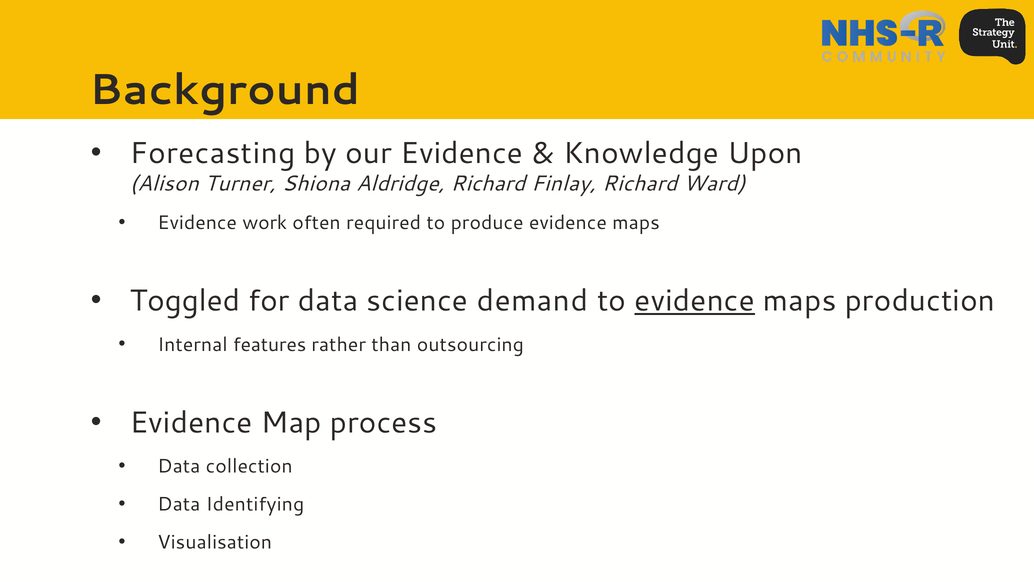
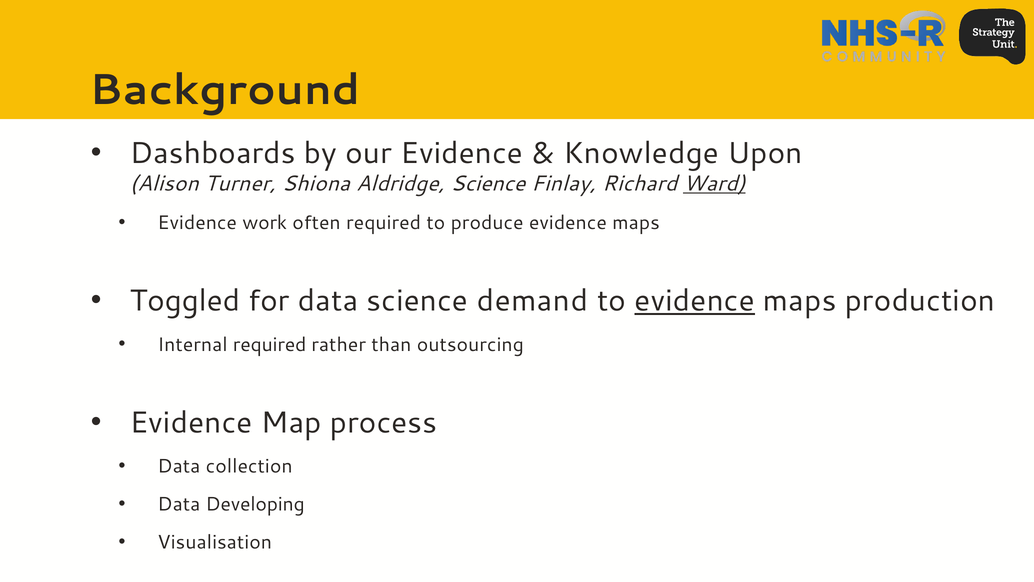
Forecasting: Forecasting -> Dashboards
Aldridge Richard: Richard -> Science
Ward underline: none -> present
Internal features: features -> required
Identifying: Identifying -> Developing
